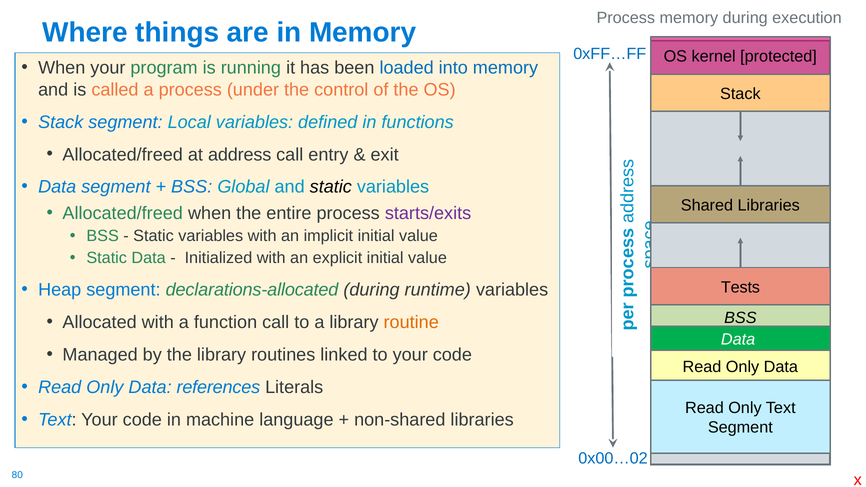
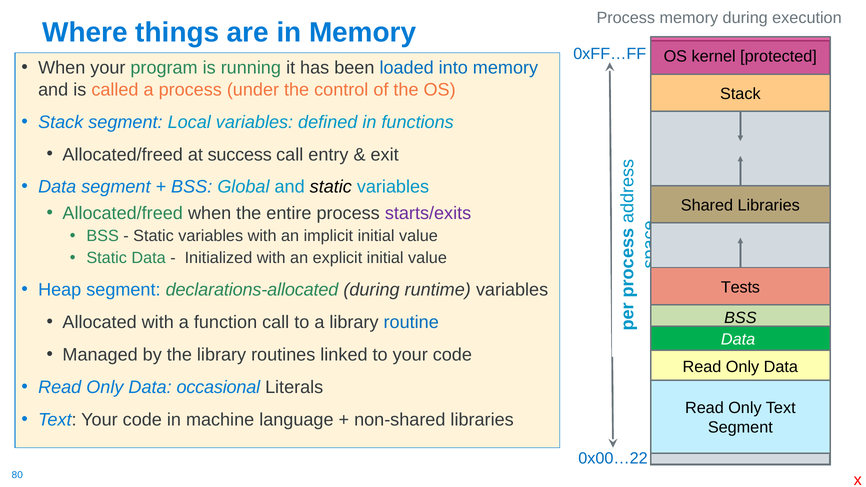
address: address -> success
routine colour: orange -> blue
references: references -> occasional
0x00…02: 0x00…02 -> 0x00…22
